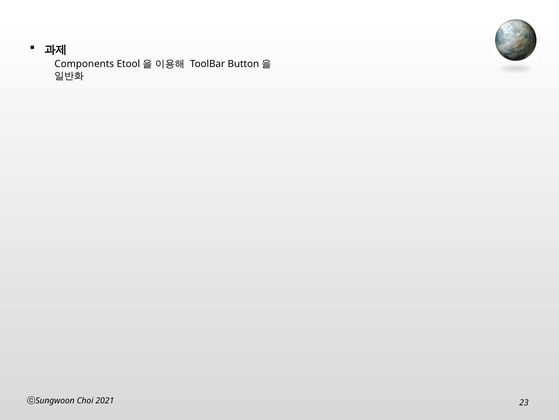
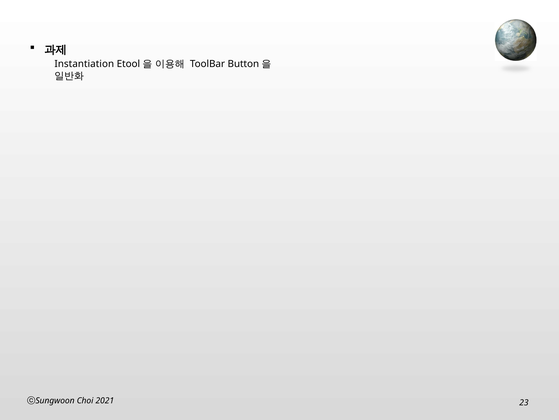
Components: Components -> Instantiation
